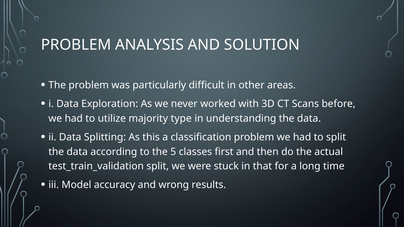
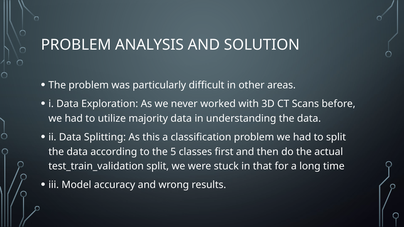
majority type: type -> data
